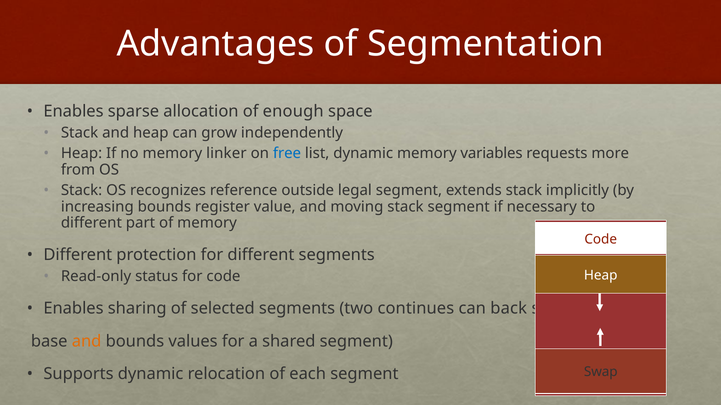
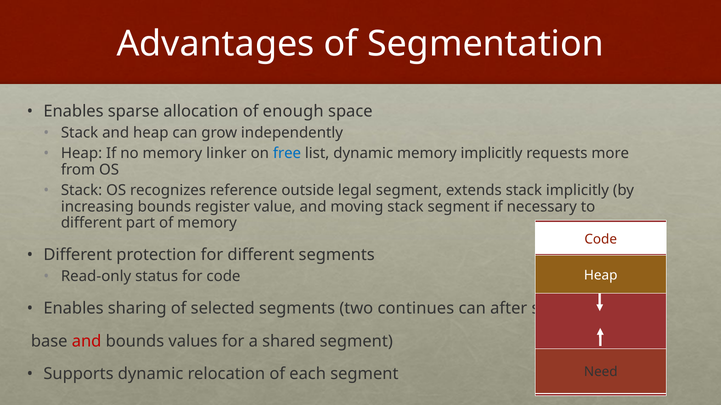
memory variables: variables -> implicitly
back: back -> after
and at (87, 342) colour: orange -> red
Swap: Swap -> Need
